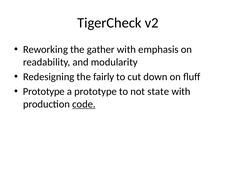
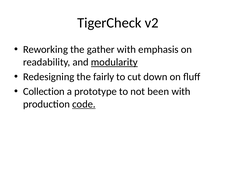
modularity underline: none -> present
Prototype at (44, 91): Prototype -> Collection
state: state -> been
